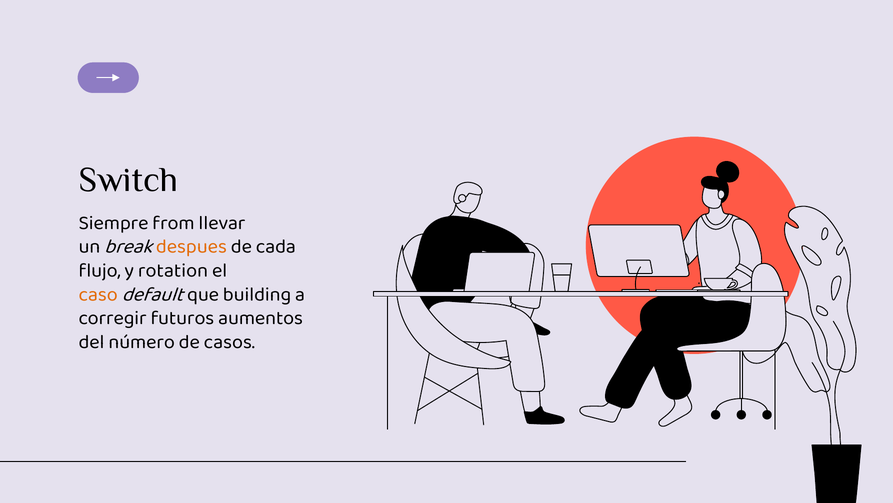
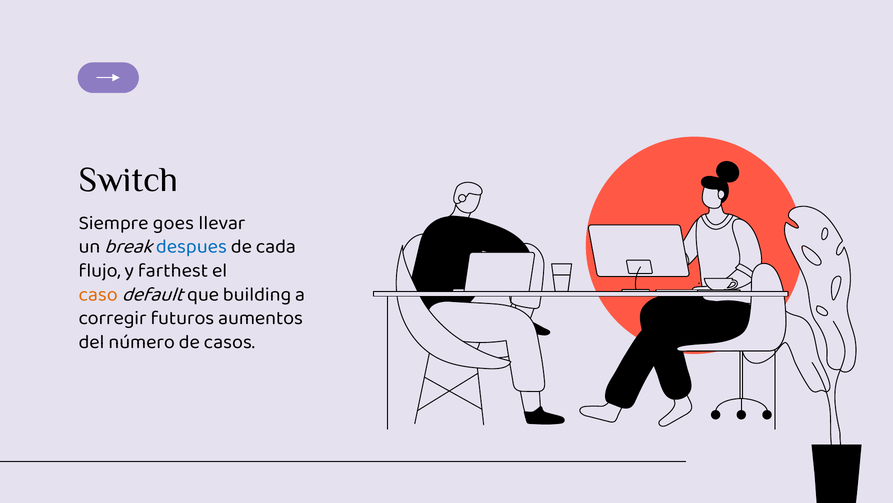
from: from -> goes
despues colour: orange -> blue
rotation: rotation -> farthest
